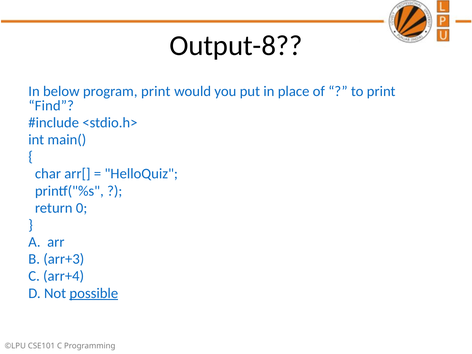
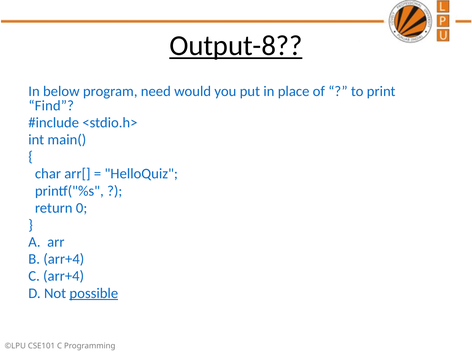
Output-8 underline: none -> present
program print: print -> need
B arr+3: arr+3 -> arr+4
